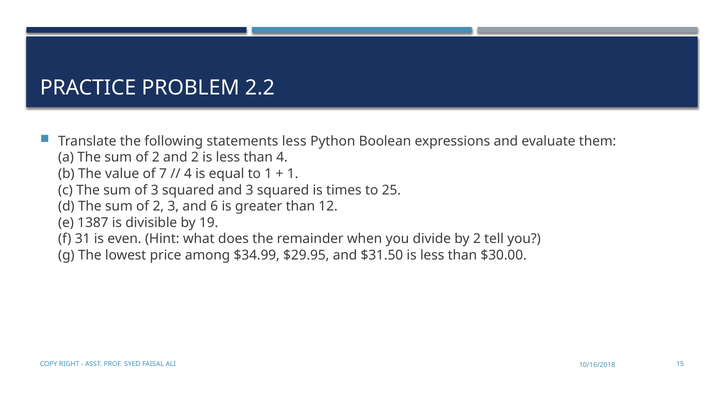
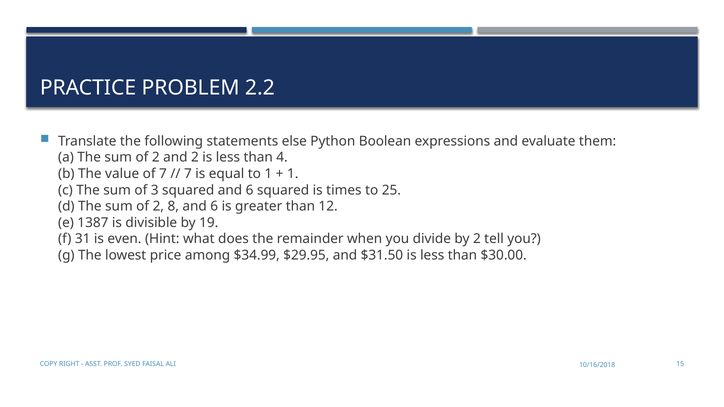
statements less: less -> else
4 at (188, 174): 4 -> 7
squared and 3: 3 -> 6
2 3: 3 -> 8
